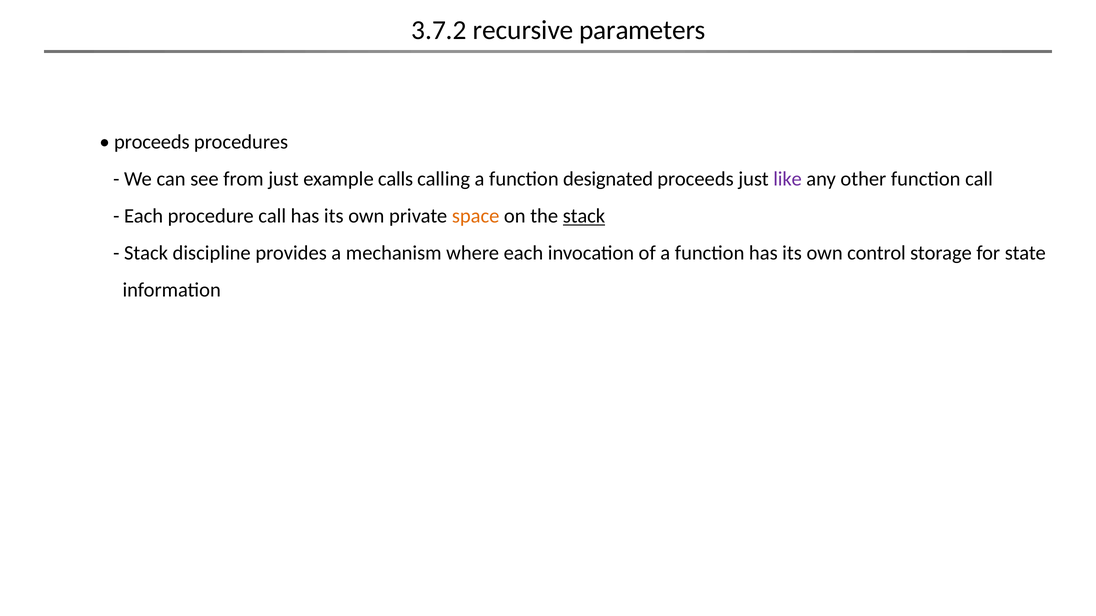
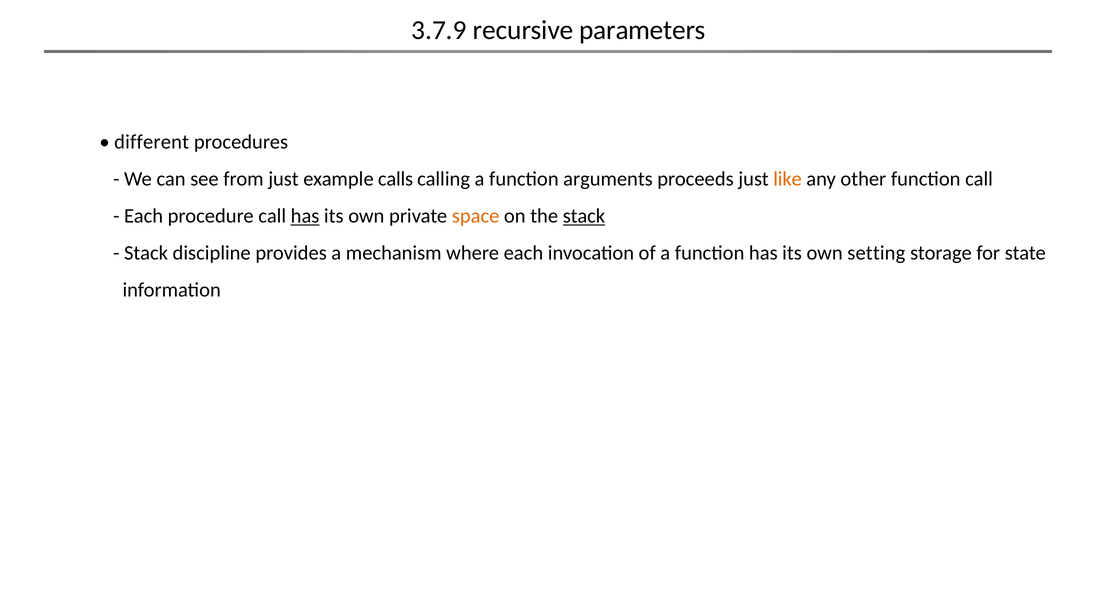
3.7.2: 3.7.2 -> 3.7.9
proceeds at (152, 142): proceeds -> different
designated: designated -> arguments
like colour: purple -> orange
has at (305, 216) underline: none -> present
control: control -> setting
